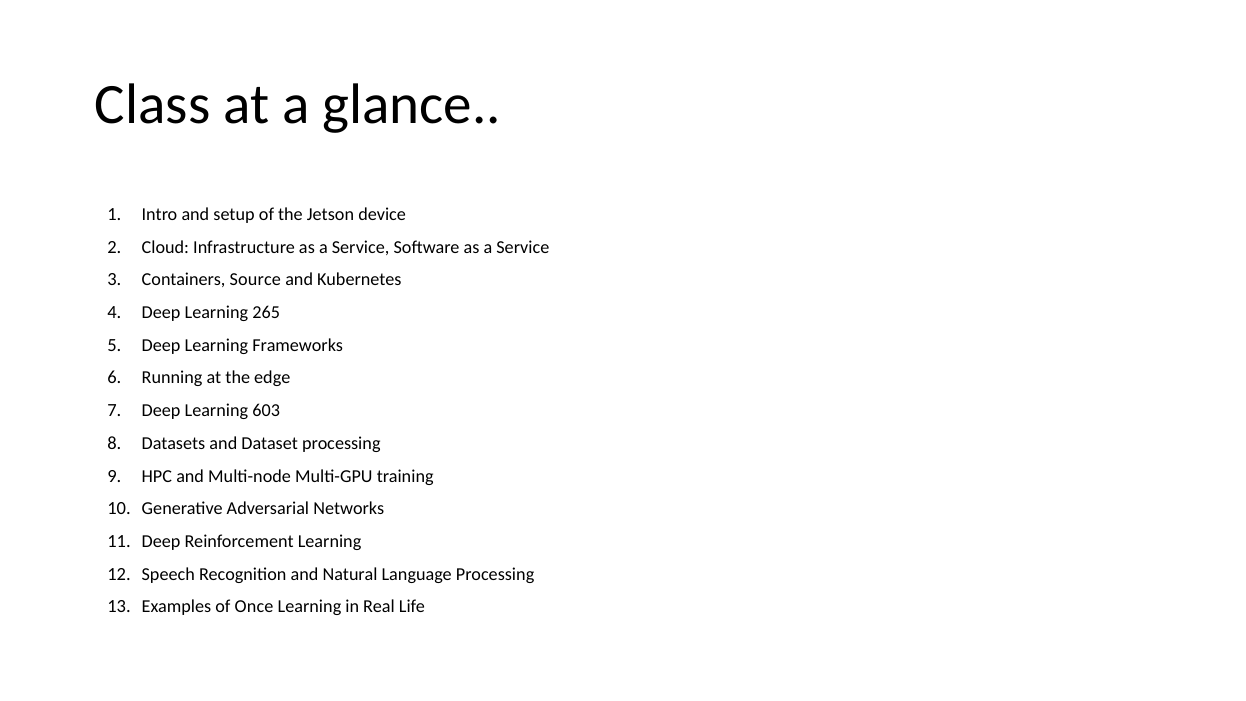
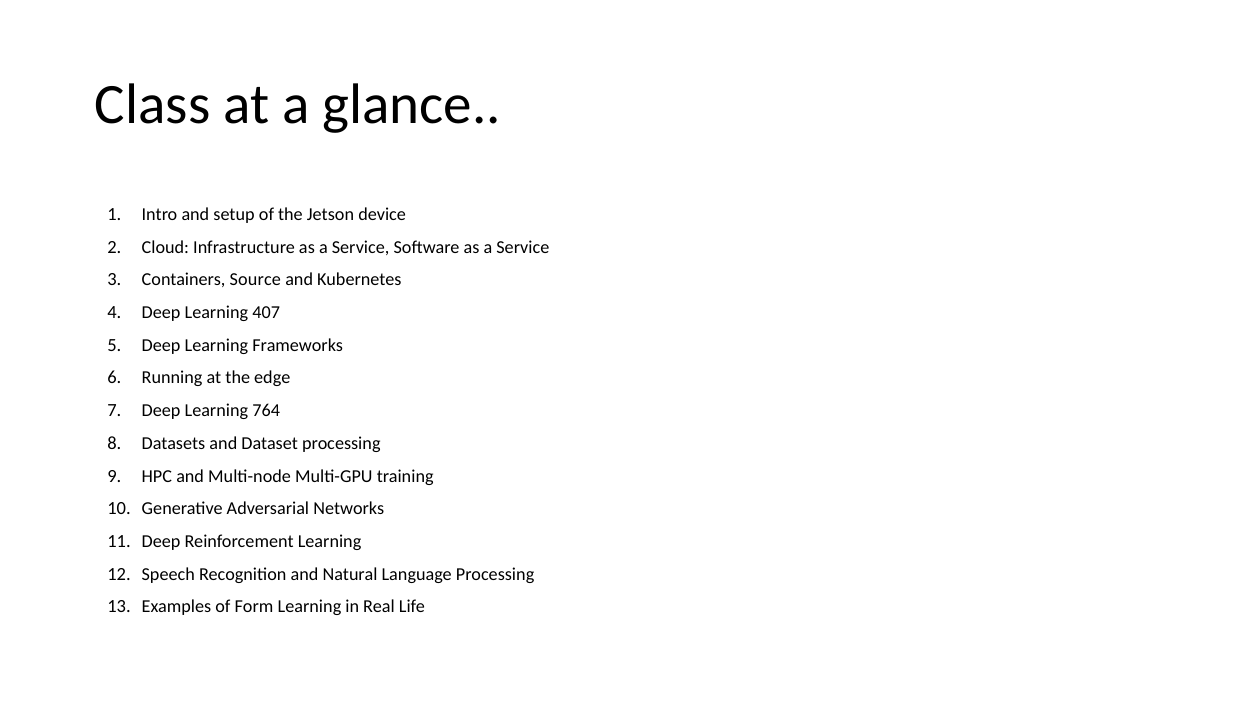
265: 265 -> 407
603: 603 -> 764
Once: Once -> Form
